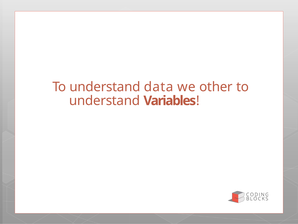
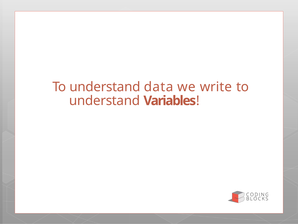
other: other -> write
